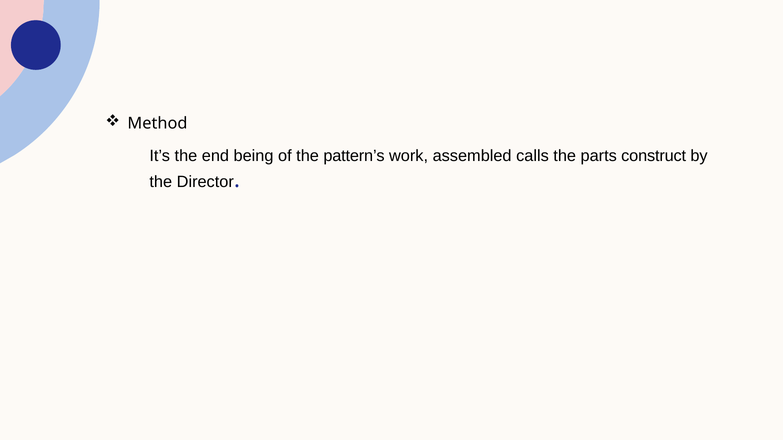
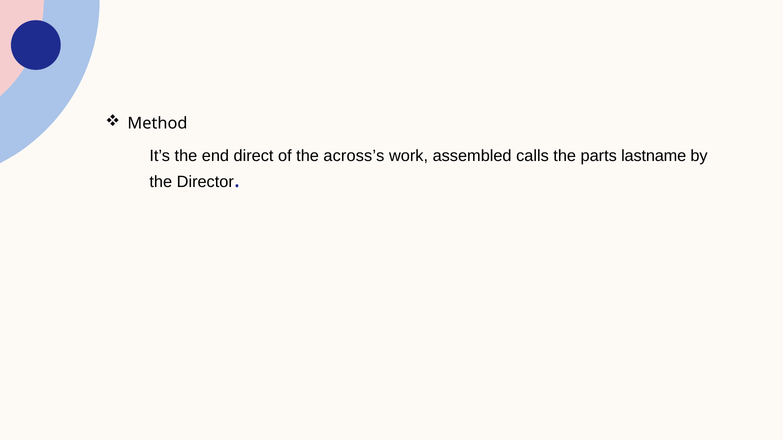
being: being -> direct
pattern’s: pattern’s -> across’s
construct: construct -> lastname
